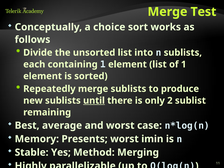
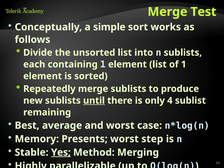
choice: choice -> simple
2: 2 -> 4
imin: imin -> step
Yes underline: none -> present
